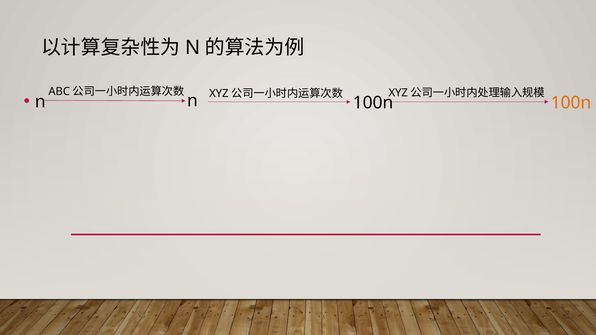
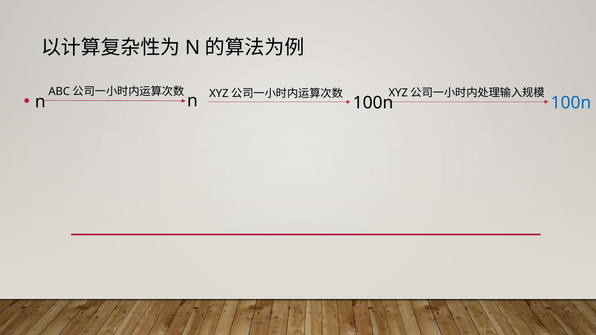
100n at (571, 103) colour: orange -> blue
